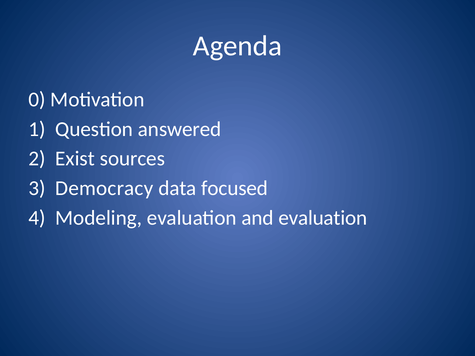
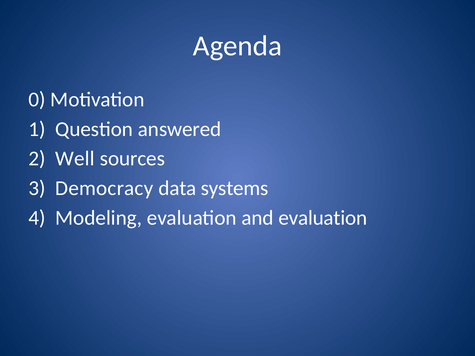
Exist: Exist -> Well
focused: focused -> systems
